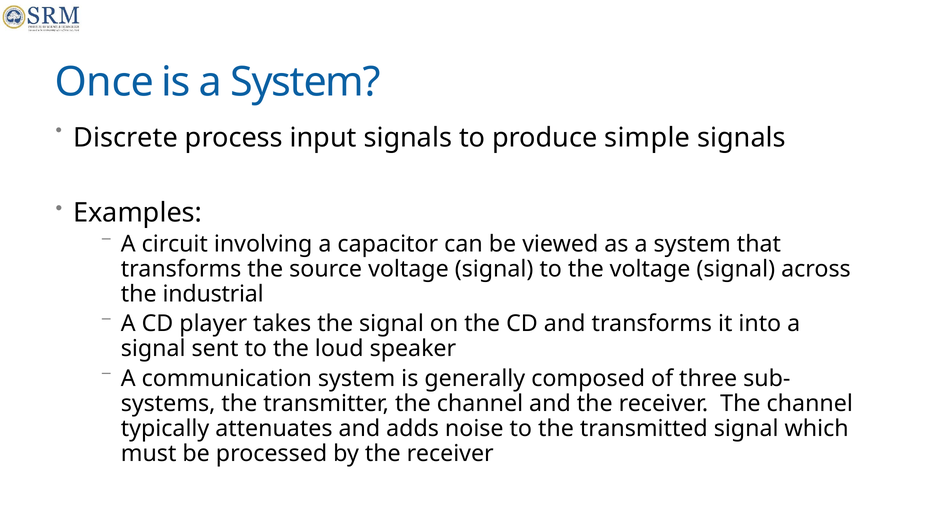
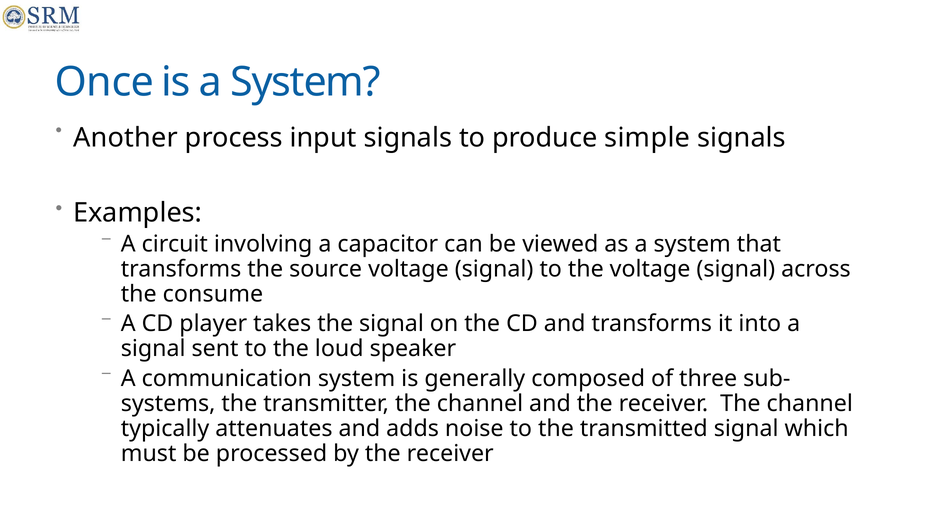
Discrete: Discrete -> Another
industrial: industrial -> consume
